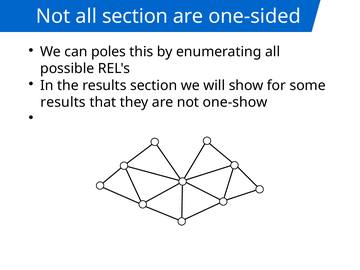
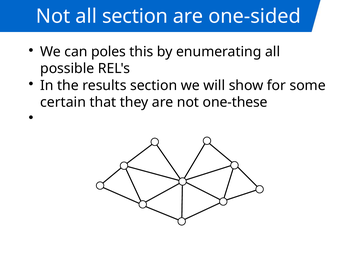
results at (63, 102): results -> certain
one-show: one-show -> one-these
